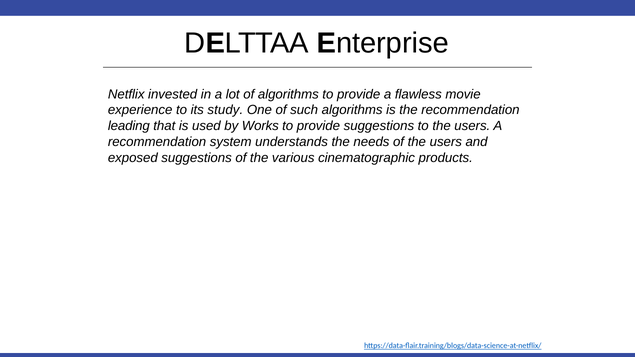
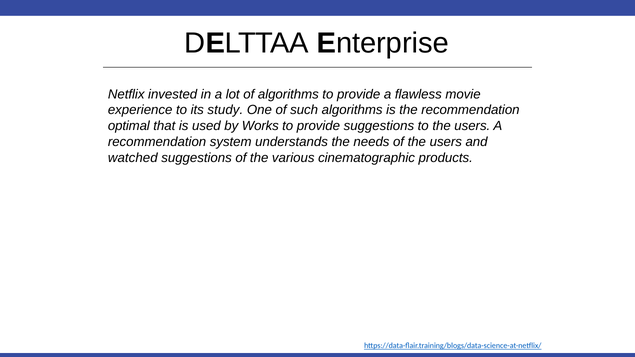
leading: leading -> optimal
exposed: exposed -> watched
